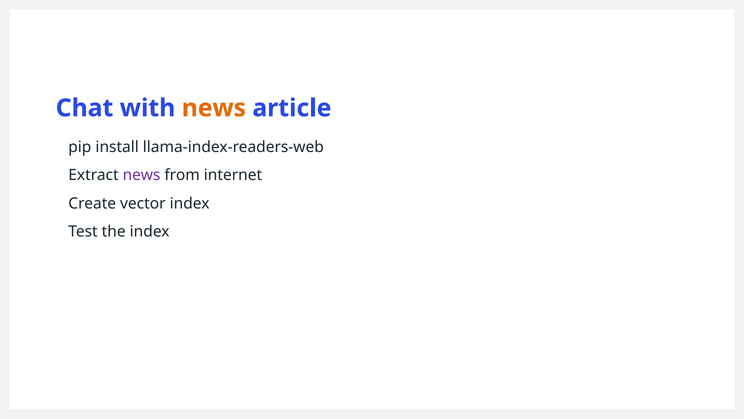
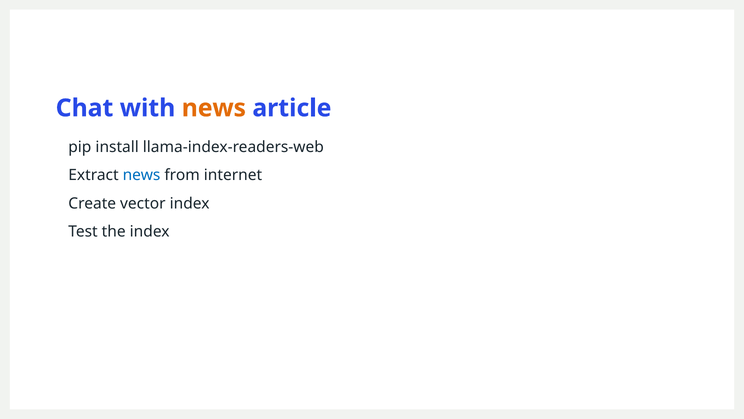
news at (142, 175) colour: purple -> blue
